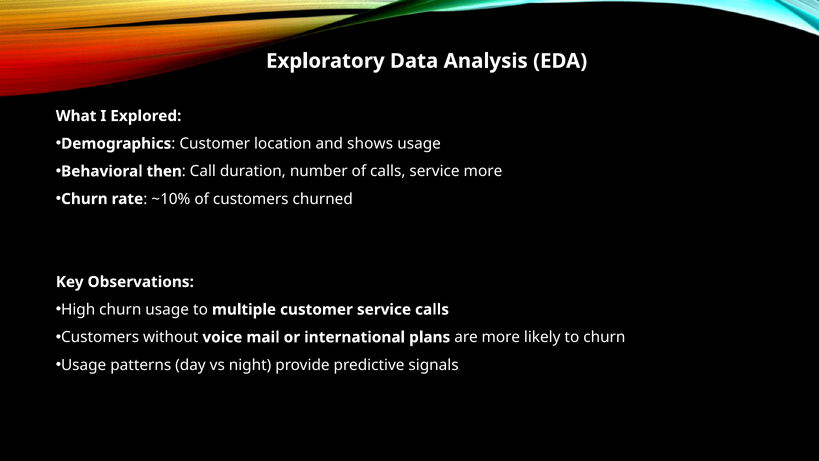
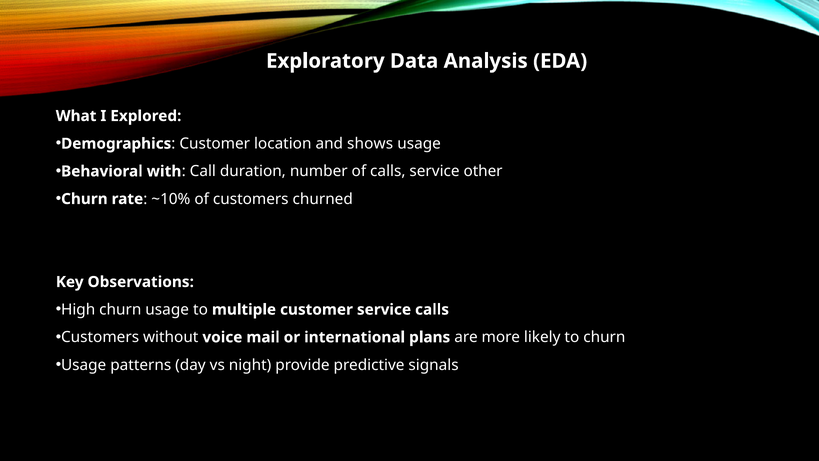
then: then -> with
service more: more -> other
